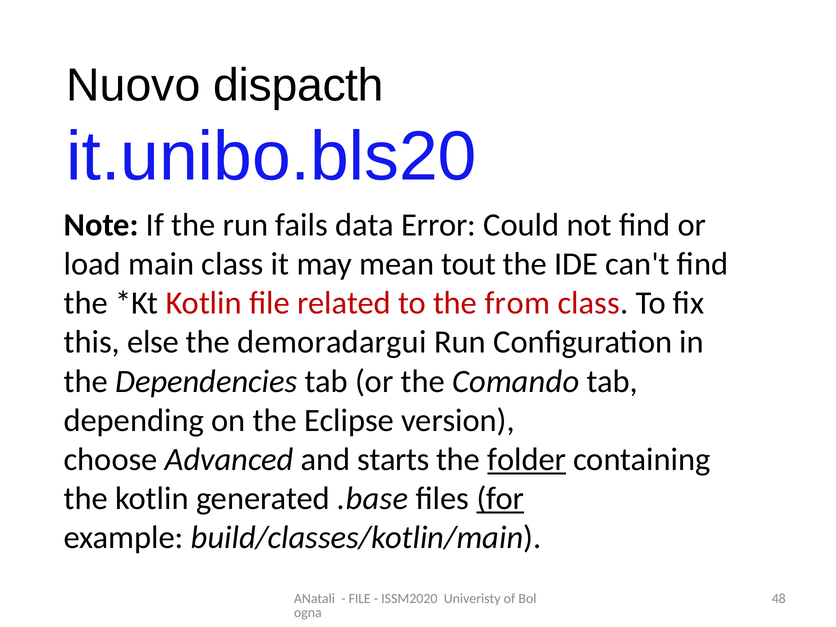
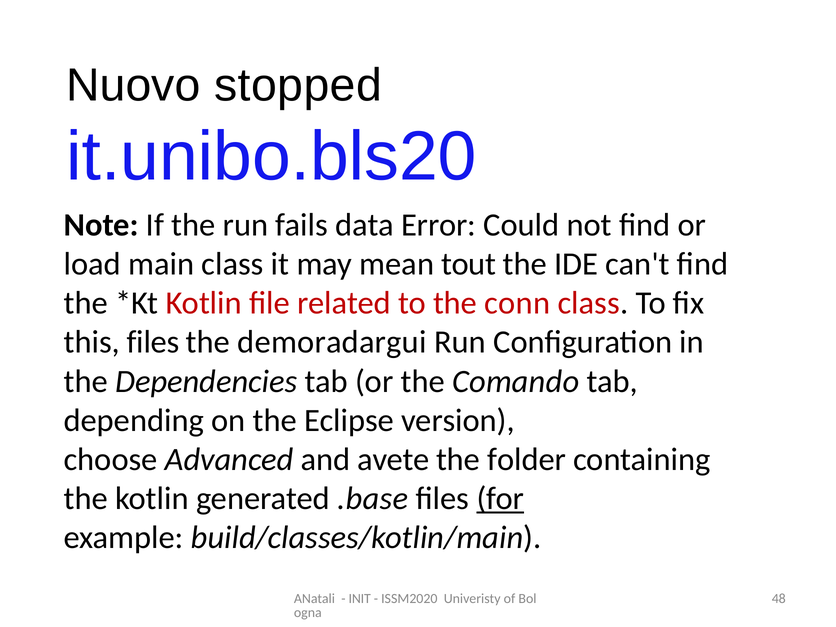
dispacth: dispacth -> stopped
from: from -> conn
this else: else -> files
starts: starts -> avete
folder underline: present -> none
FILE at (360, 599): FILE -> INIT
